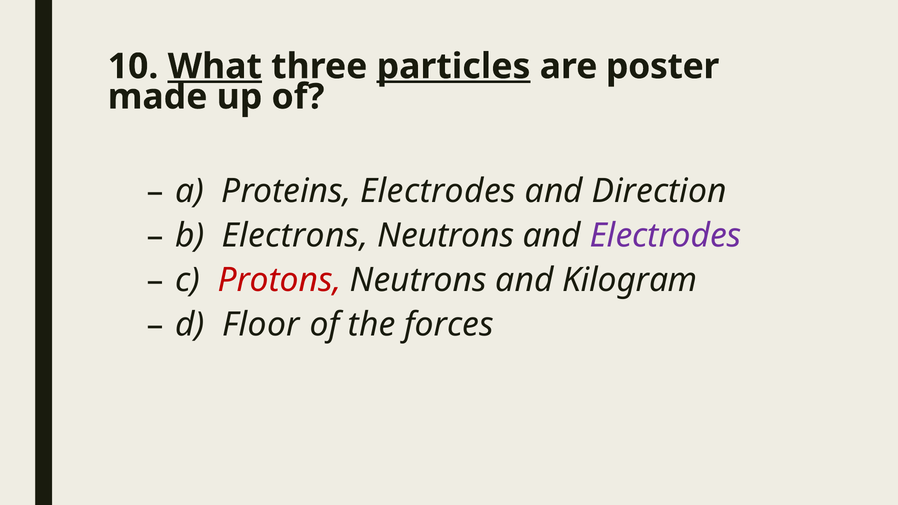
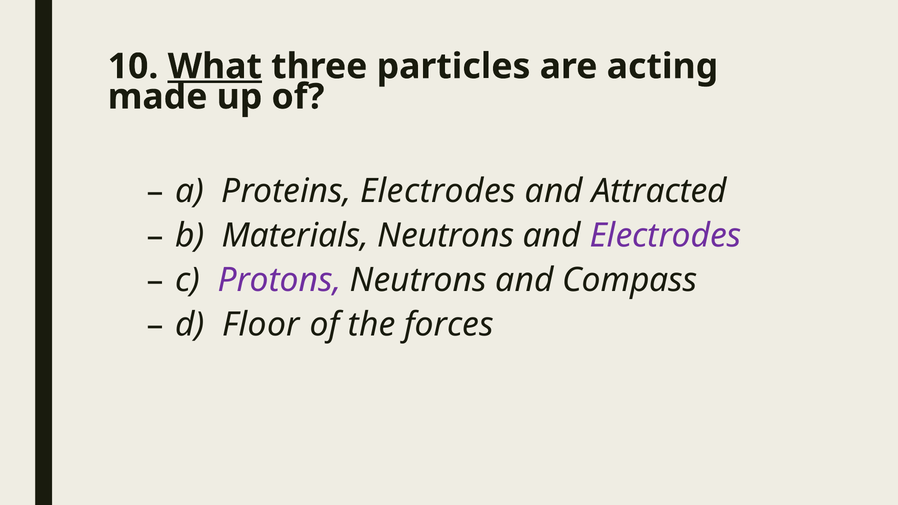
particles underline: present -> none
poster: poster -> acting
Direction: Direction -> Attracted
Electrons: Electrons -> Materials
Protons colour: red -> purple
Kilogram: Kilogram -> Compass
